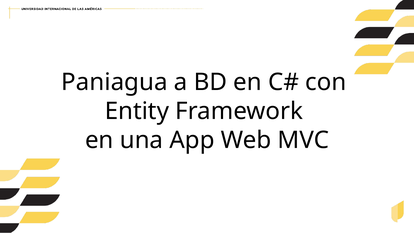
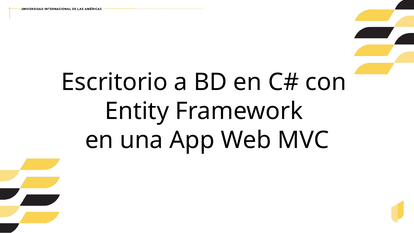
Paniagua: Paniagua -> Escritorio
